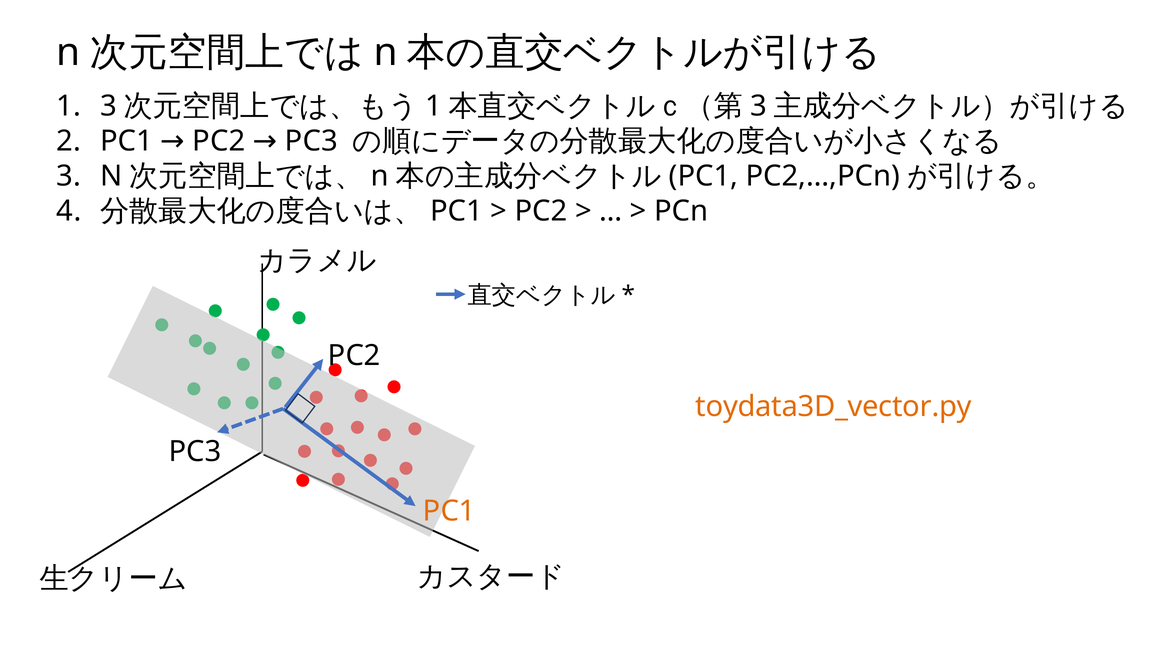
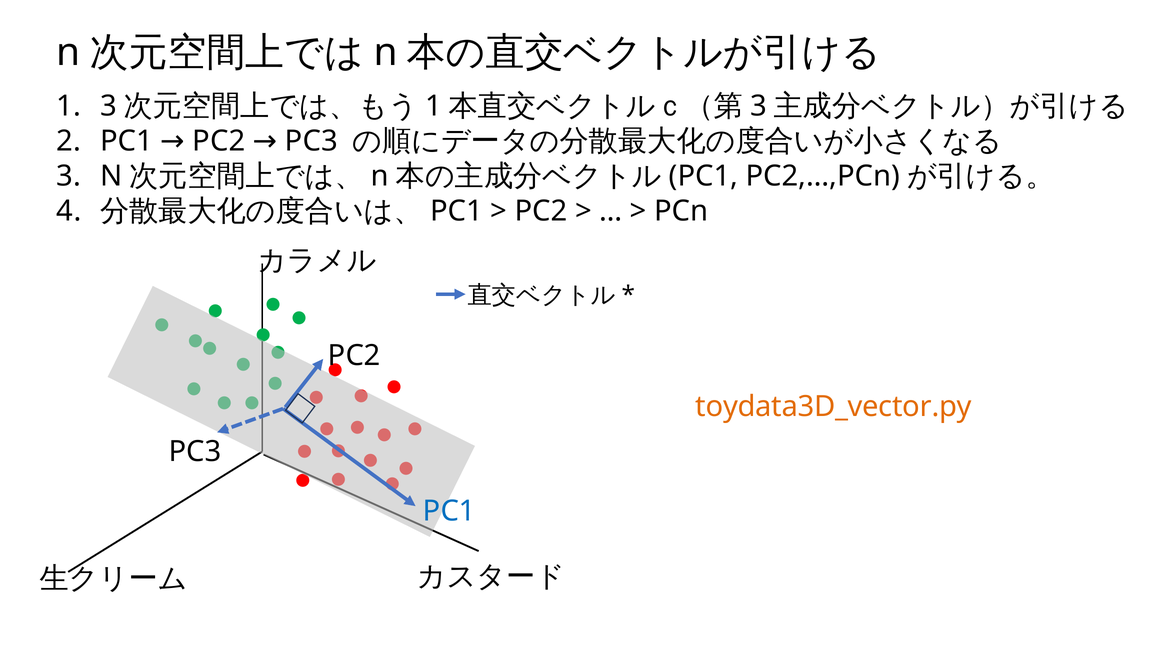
PC1 at (449, 511) colour: orange -> blue
